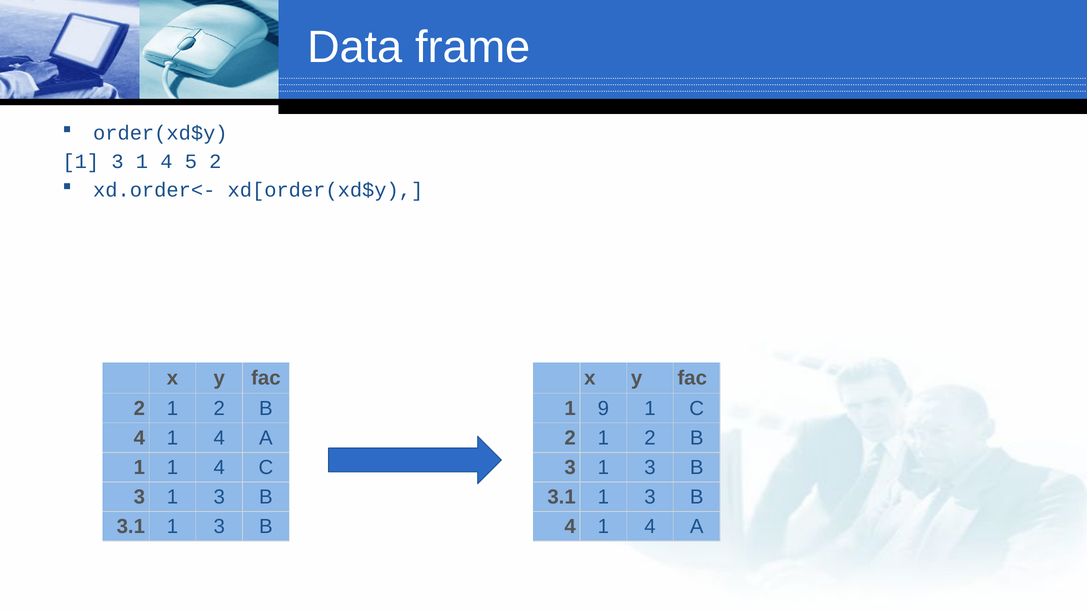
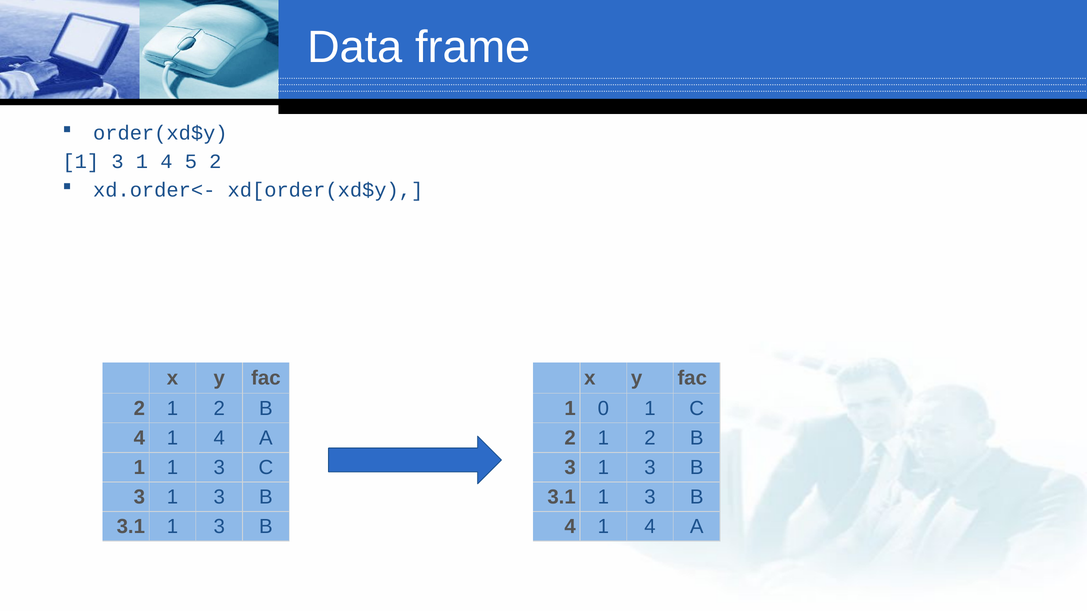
9: 9 -> 0
1 1 4: 4 -> 3
